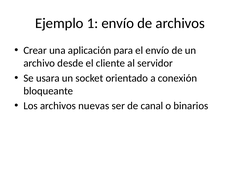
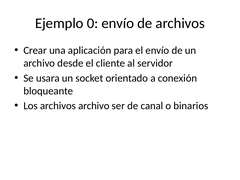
1: 1 -> 0
archivos nuevas: nuevas -> archivo
